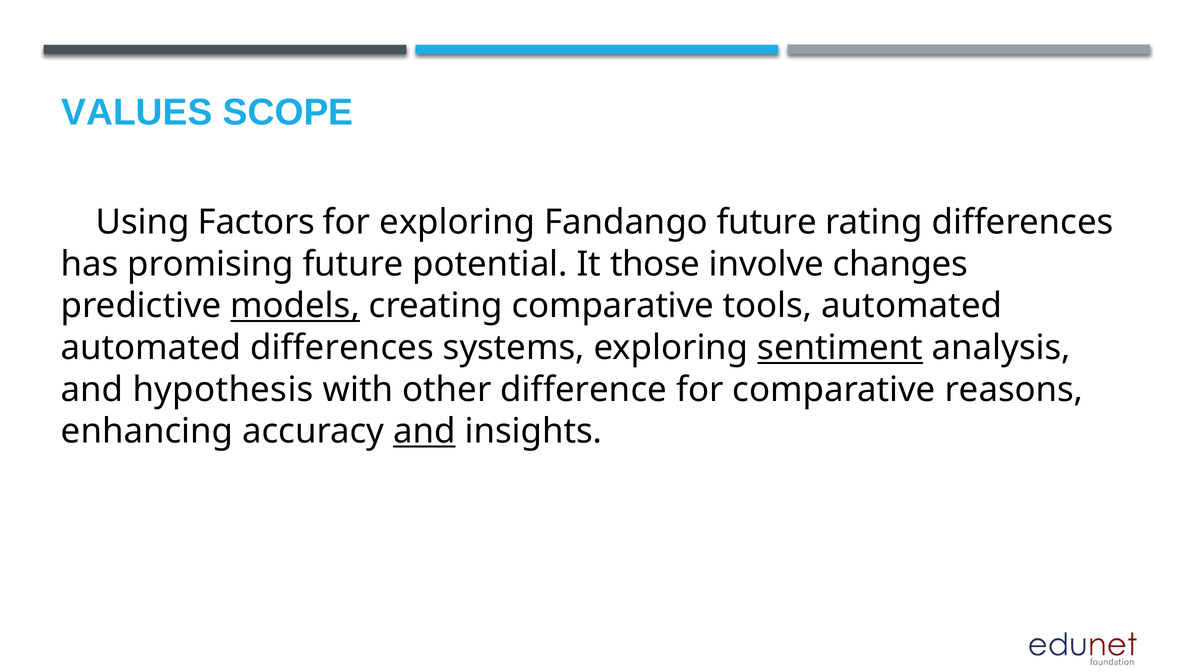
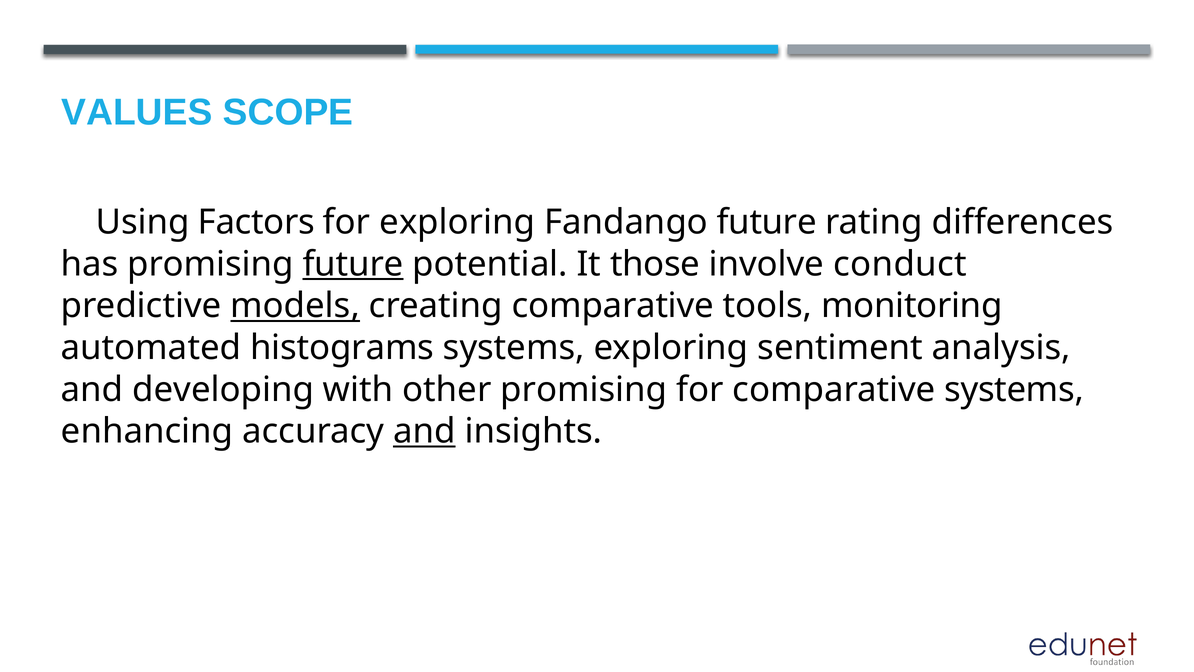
future at (353, 264) underline: none -> present
changes: changes -> conduct
tools automated: automated -> monitoring
automated differences: differences -> histograms
sentiment underline: present -> none
hypothesis: hypothesis -> developing
other difference: difference -> promising
comparative reasons: reasons -> systems
